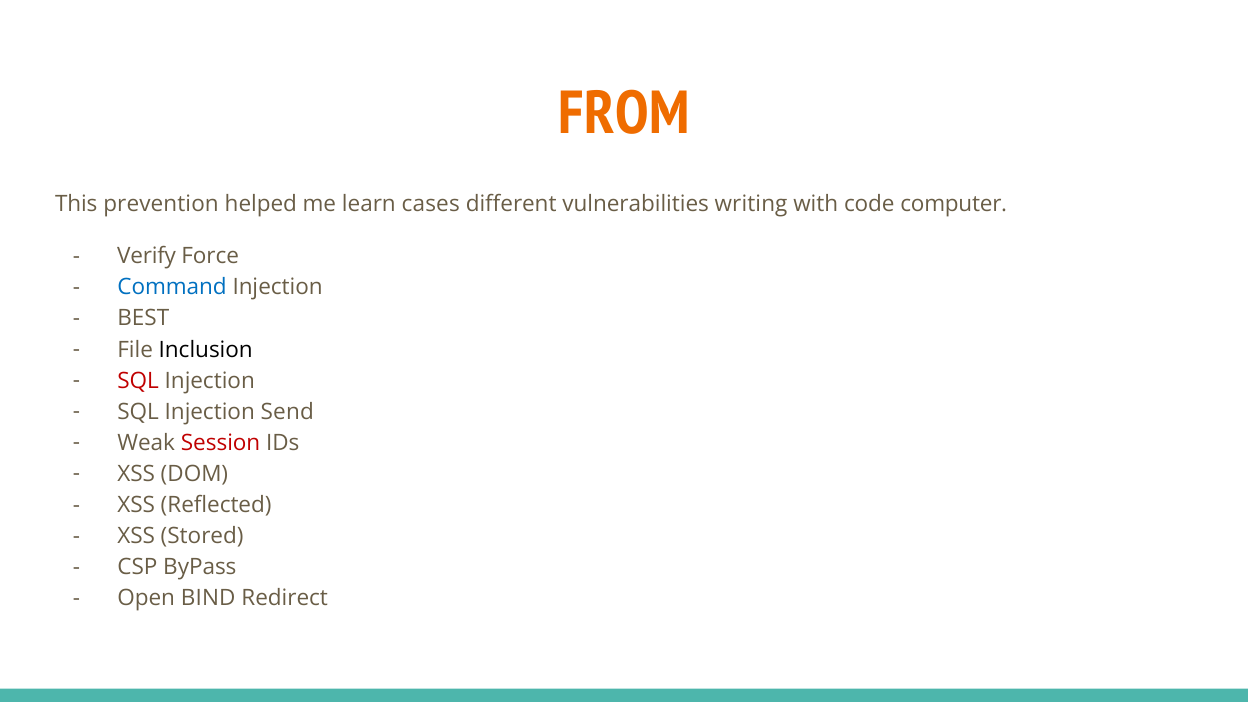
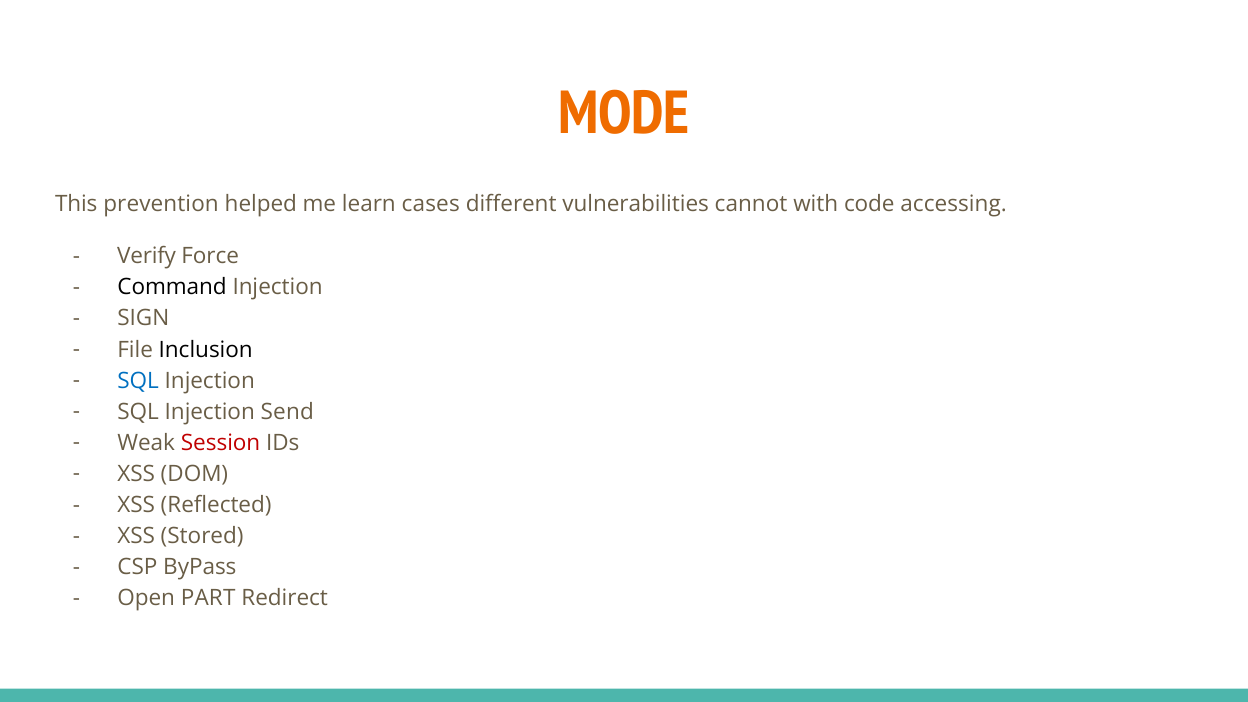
FROM: FROM -> MODE
writing: writing -> cannot
computer: computer -> accessing
Command colour: blue -> black
BEST: BEST -> SIGN
SQL at (138, 381) colour: red -> blue
BIND: BIND -> PART
